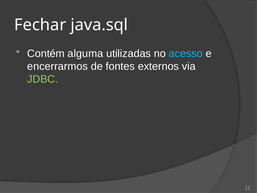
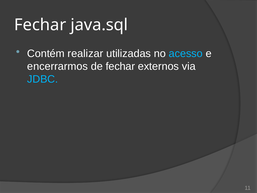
alguma: alguma -> realizar
de fontes: fontes -> fechar
JDBC colour: light green -> light blue
